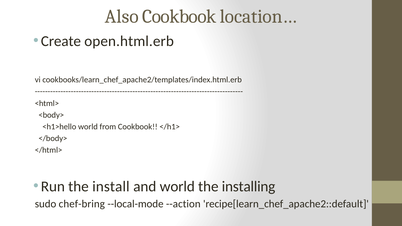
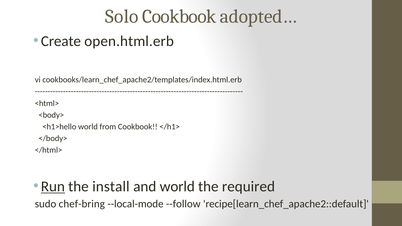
Also: Also -> Solo
location…: location… -> adopted…
Run underline: none -> present
installing: installing -> required
--action: --action -> --follow
